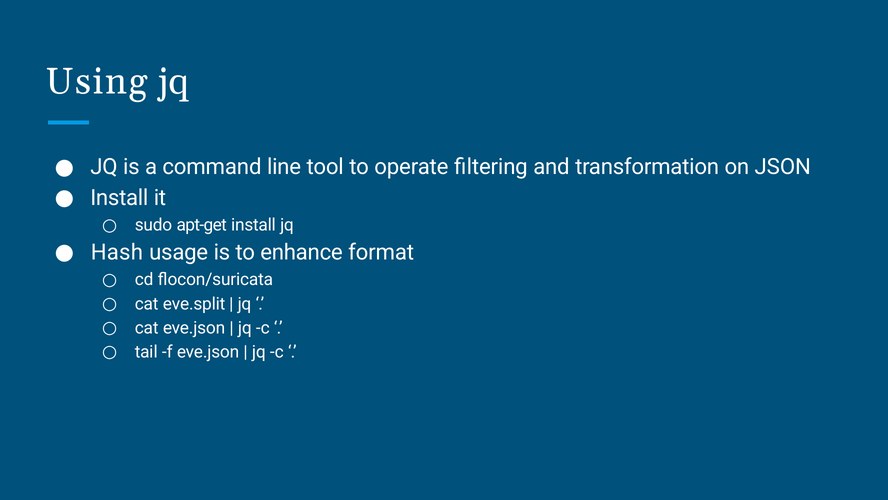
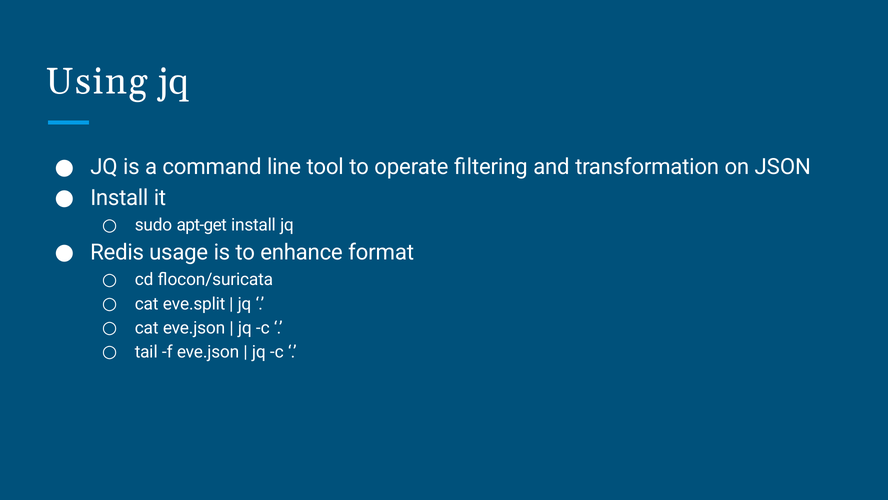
Hash: Hash -> Redis
